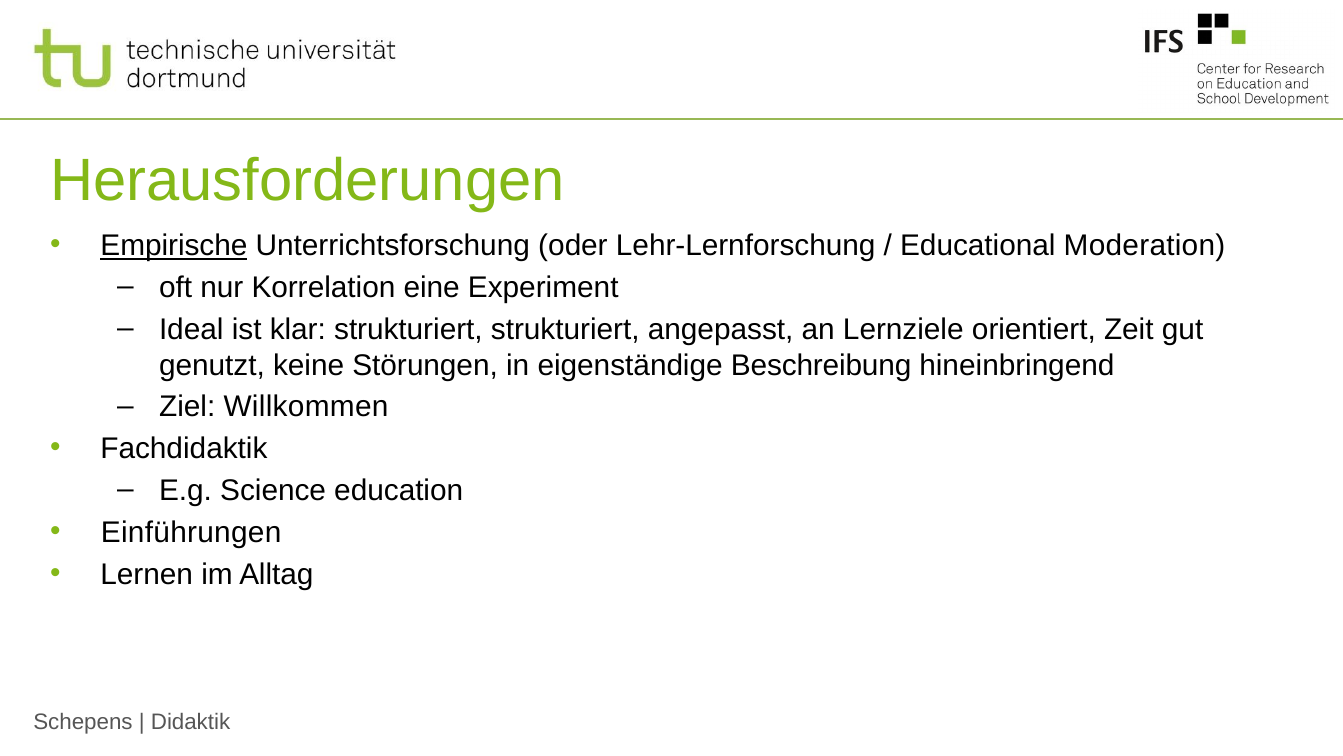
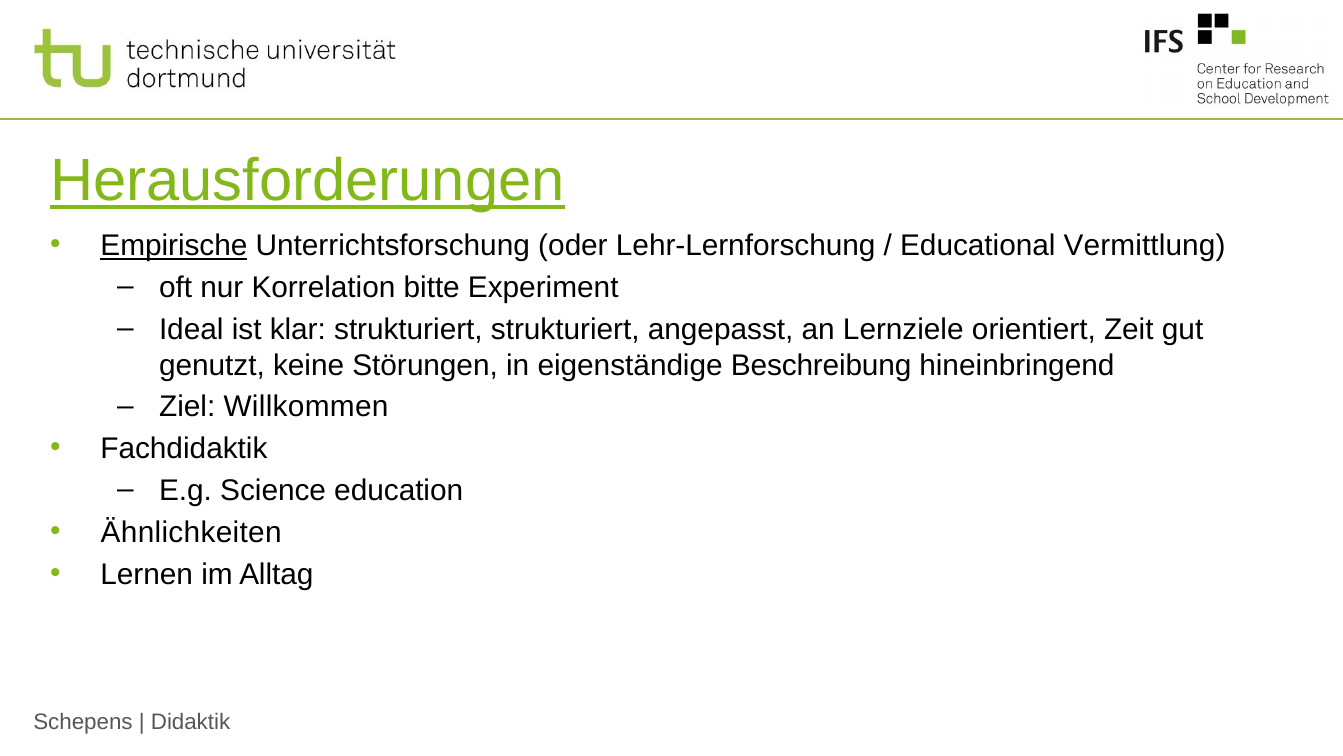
Herausforderungen underline: none -> present
Moderation: Moderation -> Vermittlung
eine: eine -> bitte
Einführungen: Einführungen -> Ähnlichkeiten
